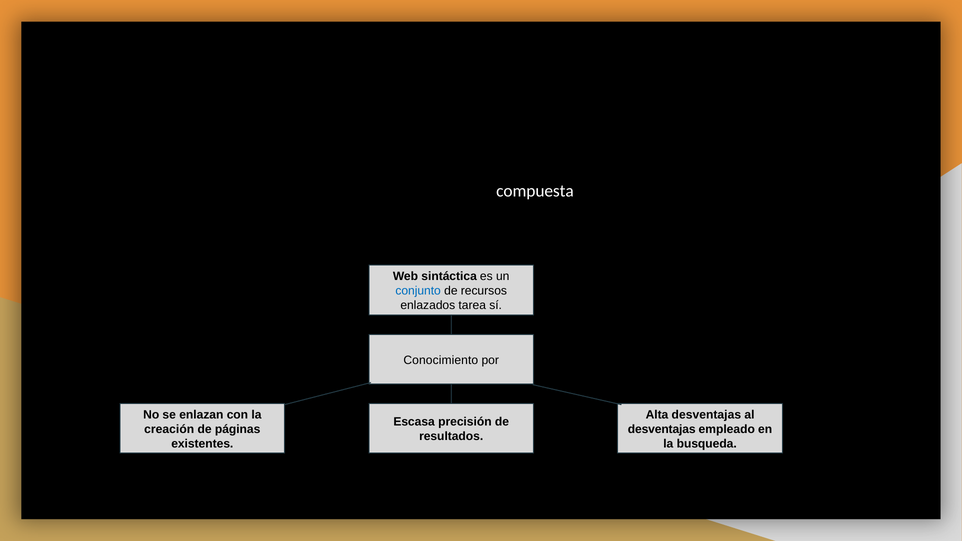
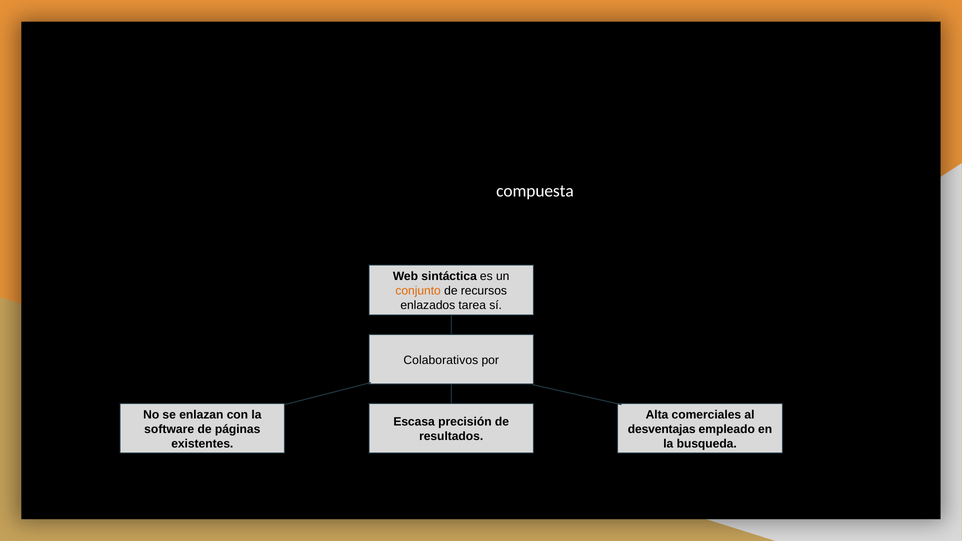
conjunto colour: blue -> orange
Conocimiento: Conocimiento -> Colaborativos
Alta desventajas: desventajas -> comerciales
creación: creación -> software
